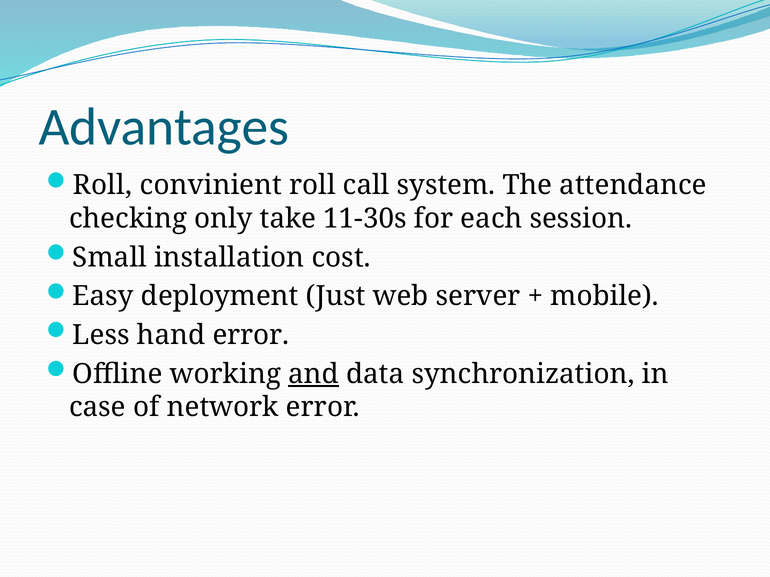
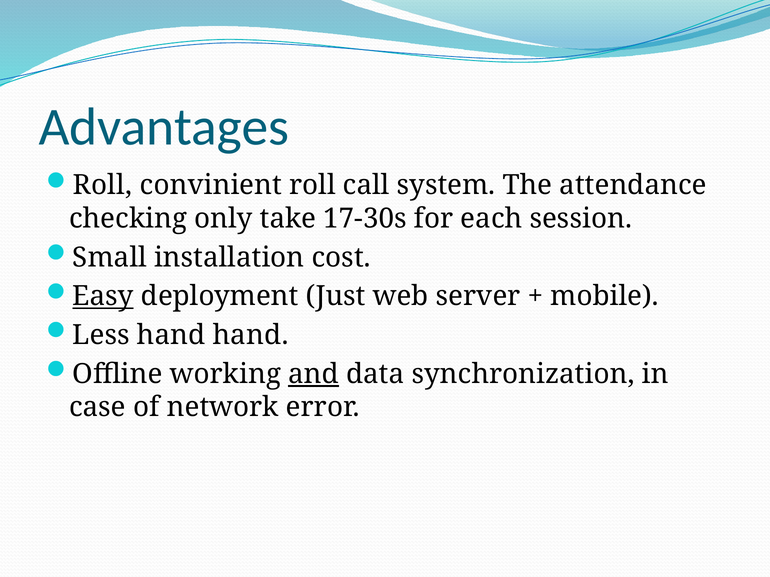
11-30s: 11-30s -> 17-30s
Easy underline: none -> present
hand error: error -> hand
